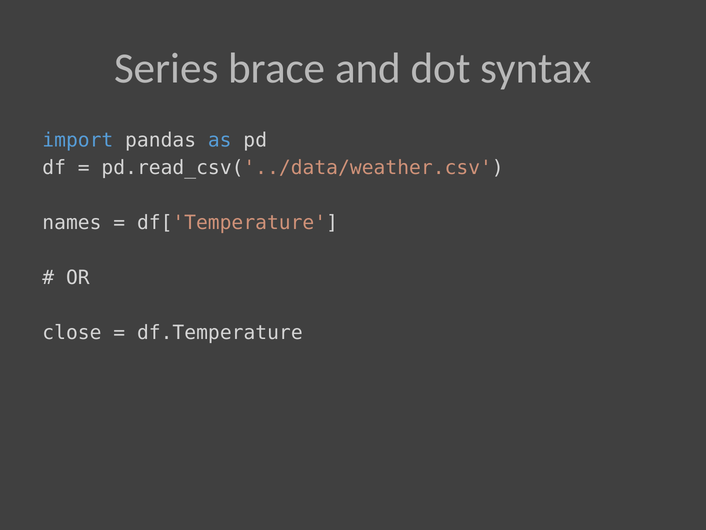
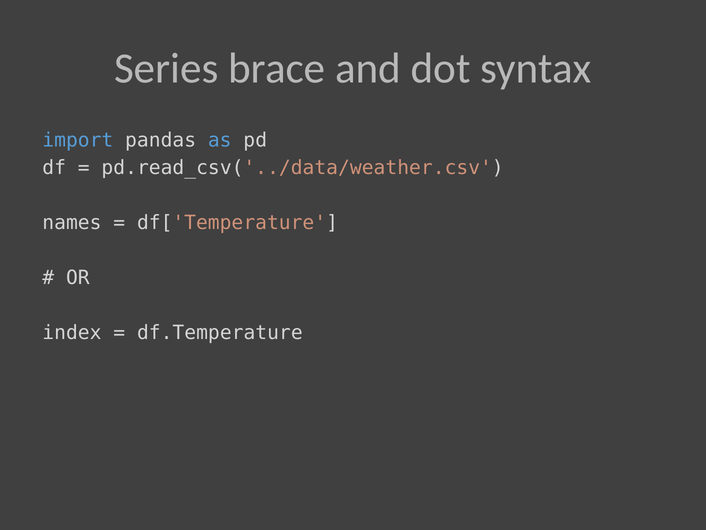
close: close -> index
